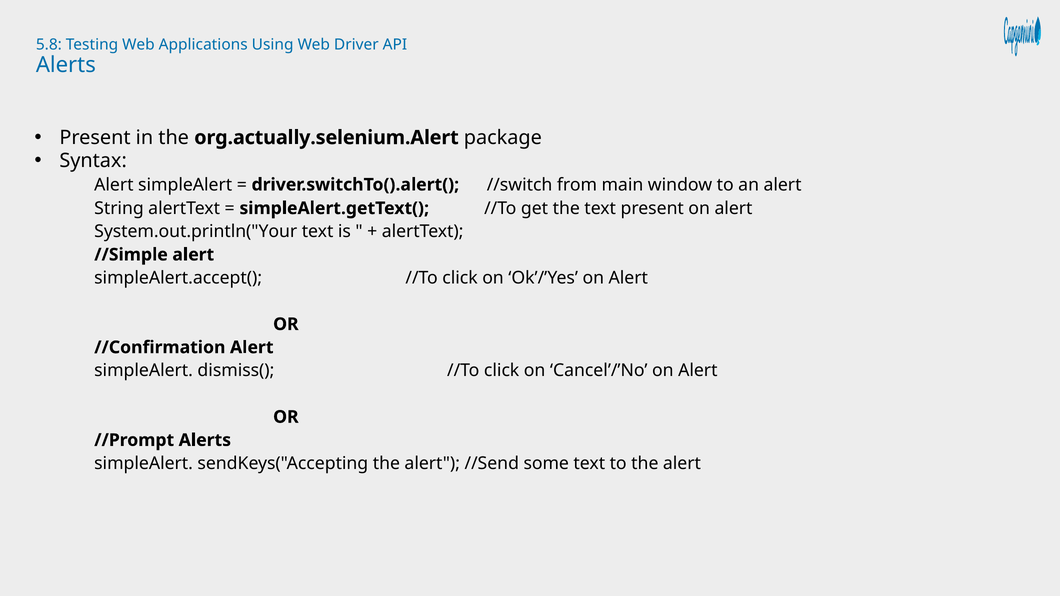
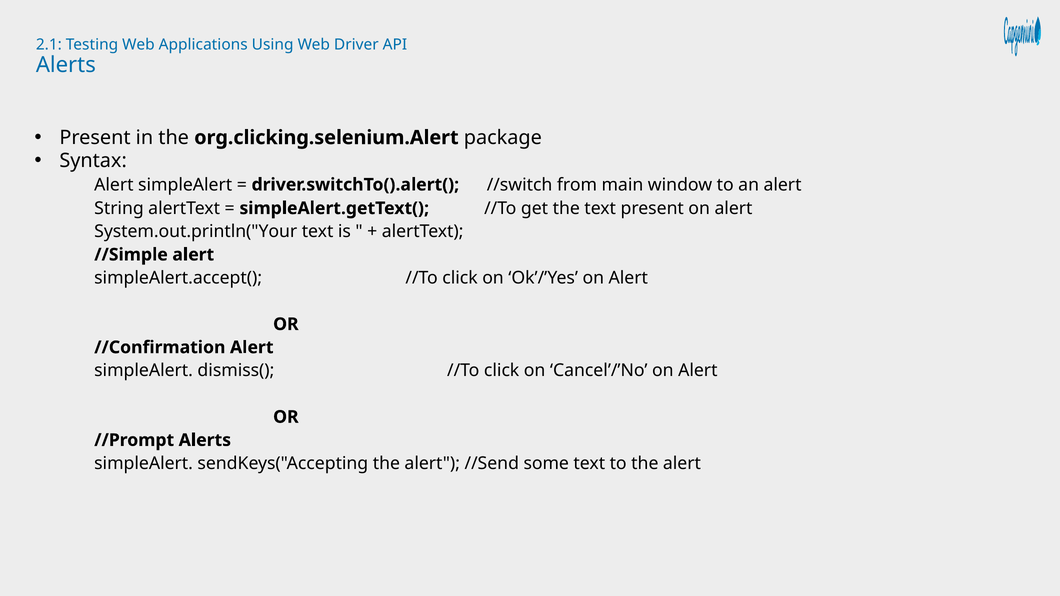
5.8: 5.8 -> 2.1
org.actually.selenium.Alert: org.actually.selenium.Alert -> org.clicking.selenium.Alert
